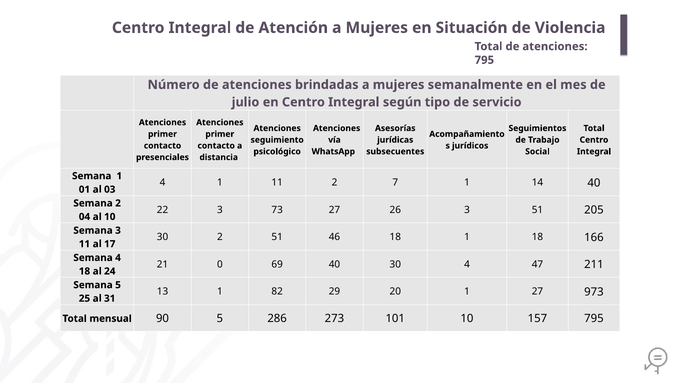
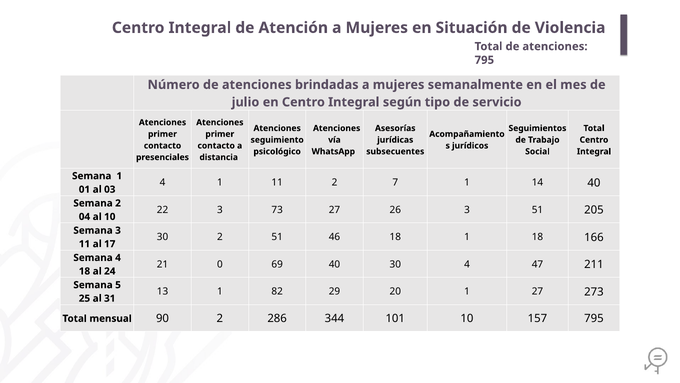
973: 973 -> 273
90 5: 5 -> 2
273: 273 -> 344
